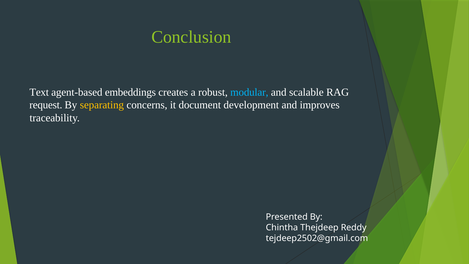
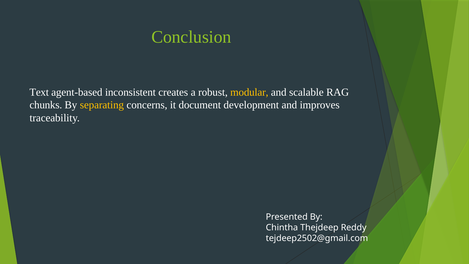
embeddings: embeddings -> inconsistent
modular colour: light blue -> yellow
request: request -> chunks
